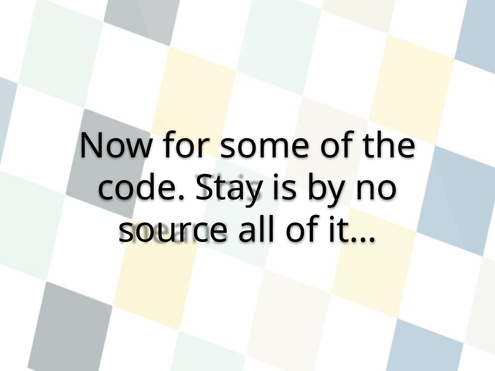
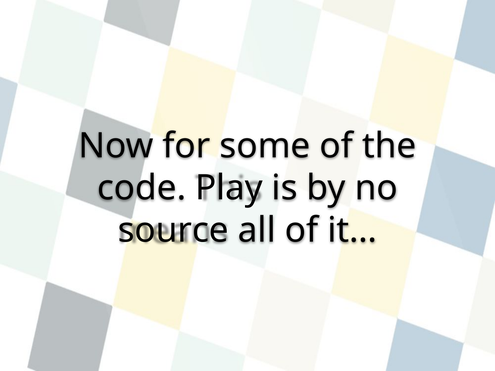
Stay: Stay -> Play
